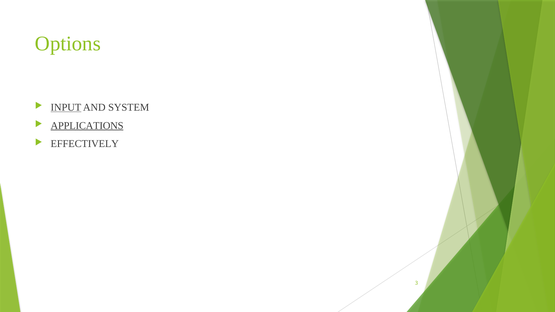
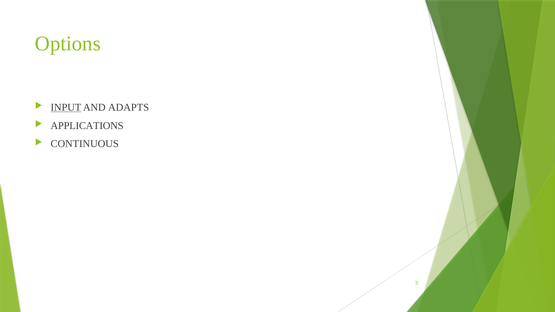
SYSTEM: SYSTEM -> ADAPTS
APPLICATIONS underline: present -> none
EFFECTIVELY: EFFECTIVELY -> CONTINUOUS
